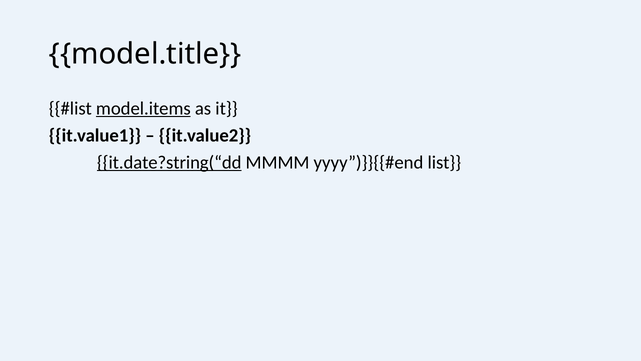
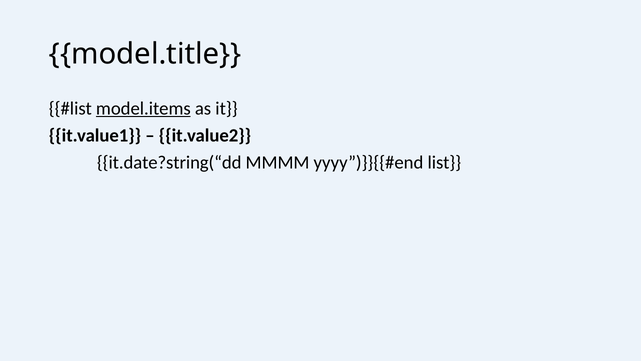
it.date?string(“dd underline: present -> none
